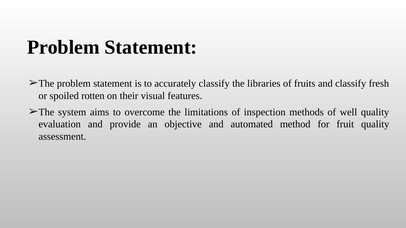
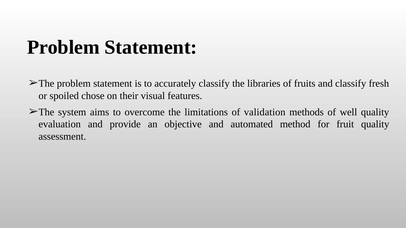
rotten: rotten -> chose
inspection: inspection -> validation
